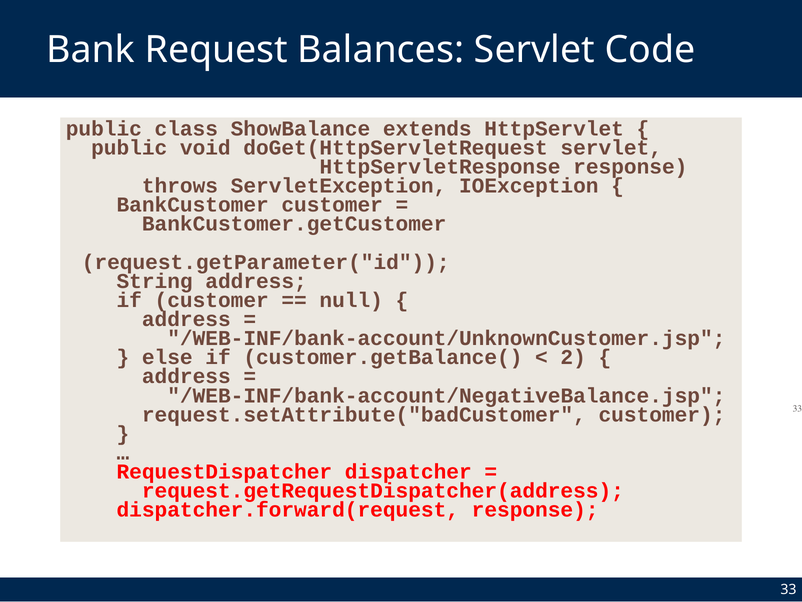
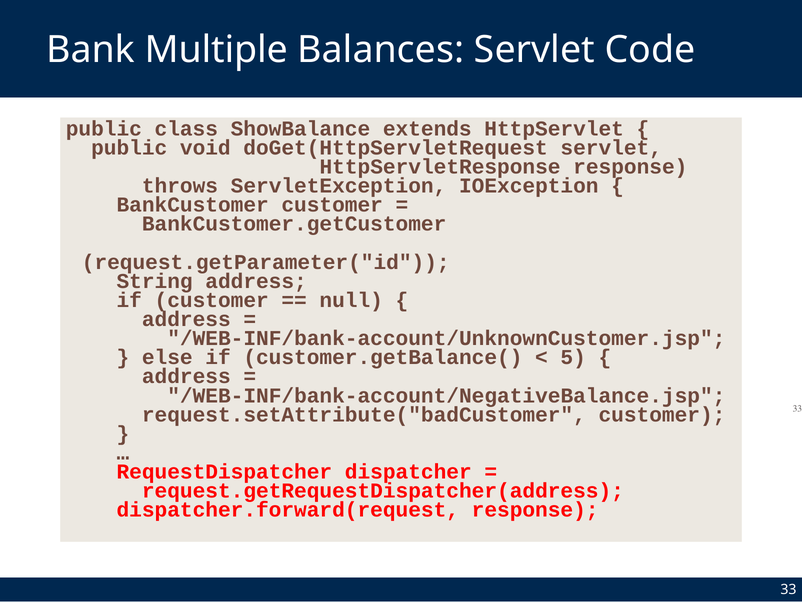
Request: Request -> Multiple
2: 2 -> 5
